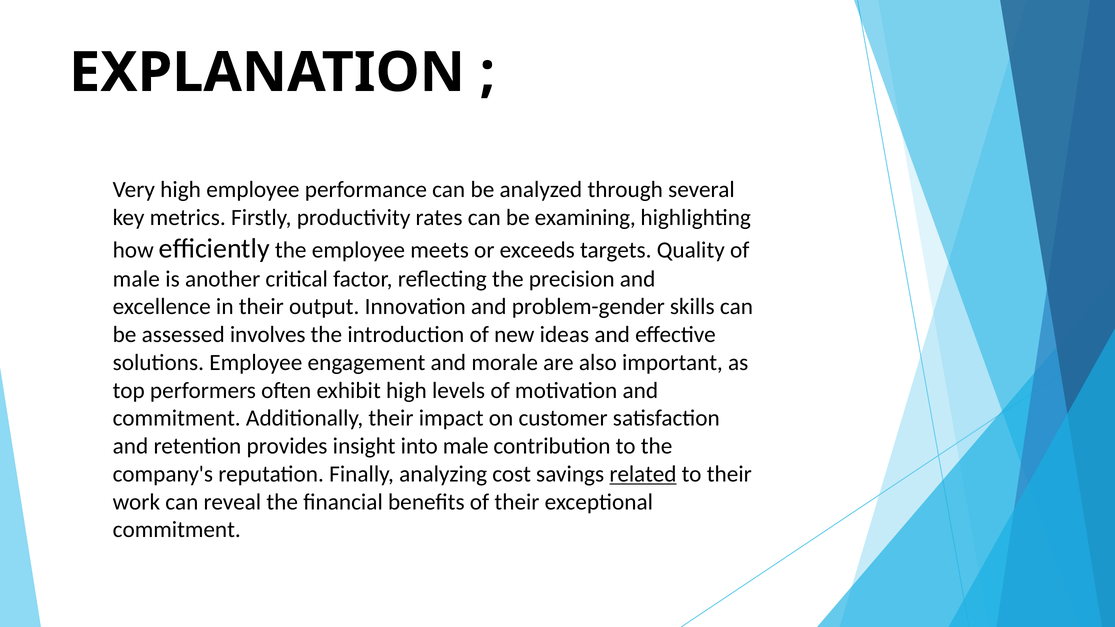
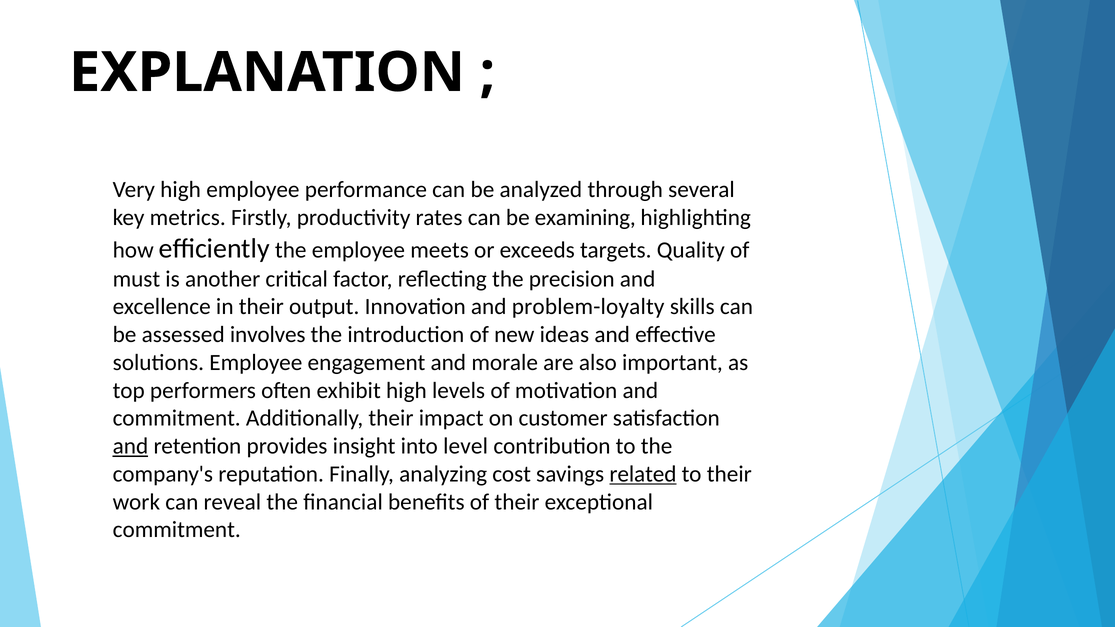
male at (136, 279): male -> must
problem-gender: problem-gender -> problem-loyalty
and at (130, 446) underline: none -> present
into male: male -> level
